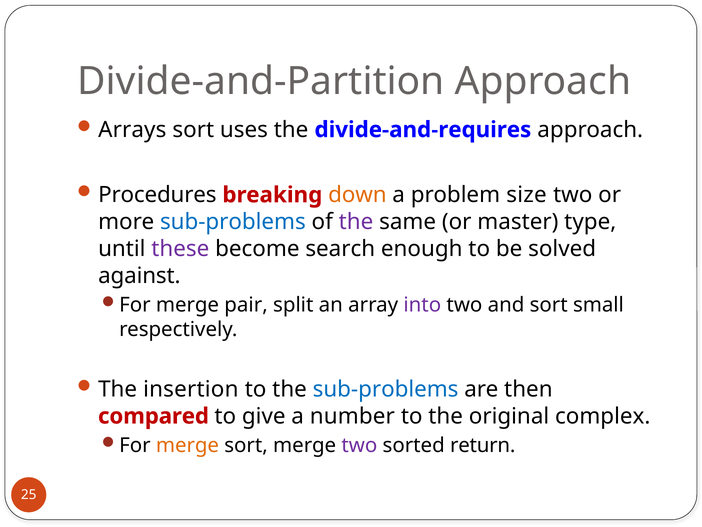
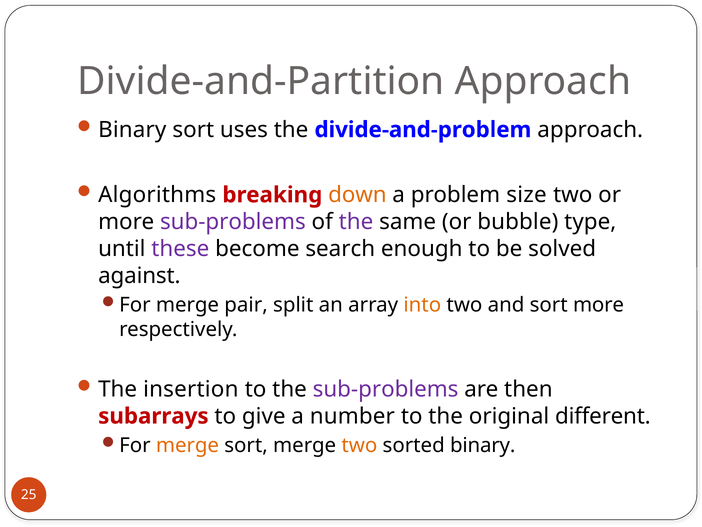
Arrays at (132, 130): Arrays -> Binary
divide-and-requires: divide-and-requires -> divide-and-problem
Procedures: Procedures -> Algorithms
sub-problems at (233, 222) colour: blue -> purple
master: master -> bubble
into colour: purple -> orange
sort small: small -> more
sub-problems at (386, 389) colour: blue -> purple
compared: compared -> subarrays
complex: complex -> different
two at (359, 445) colour: purple -> orange
sorted return: return -> binary
